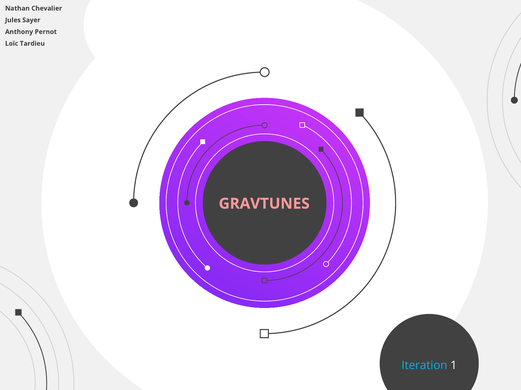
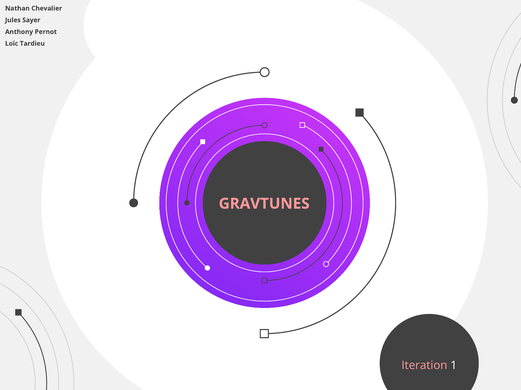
Iteration colour: light blue -> pink
